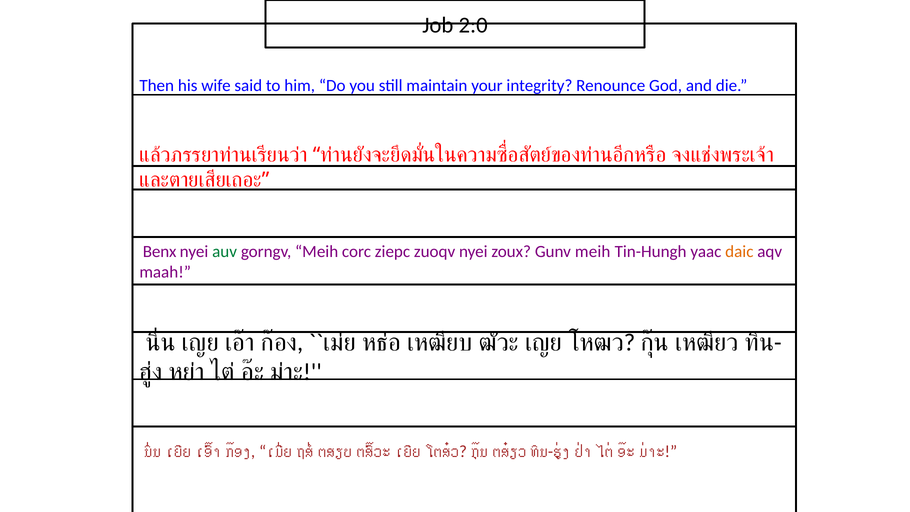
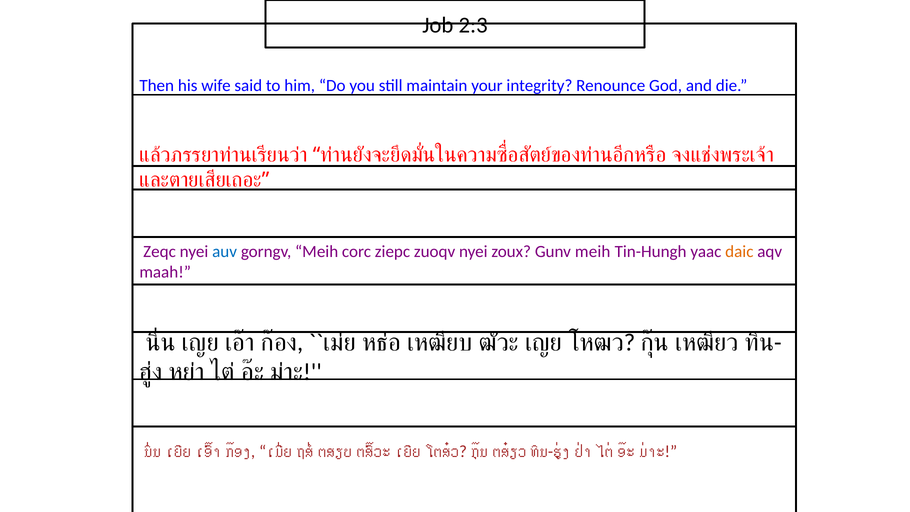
2:0: 2:0 -> 2:3
Benx: Benx -> Zeqc
auv colour: green -> blue
